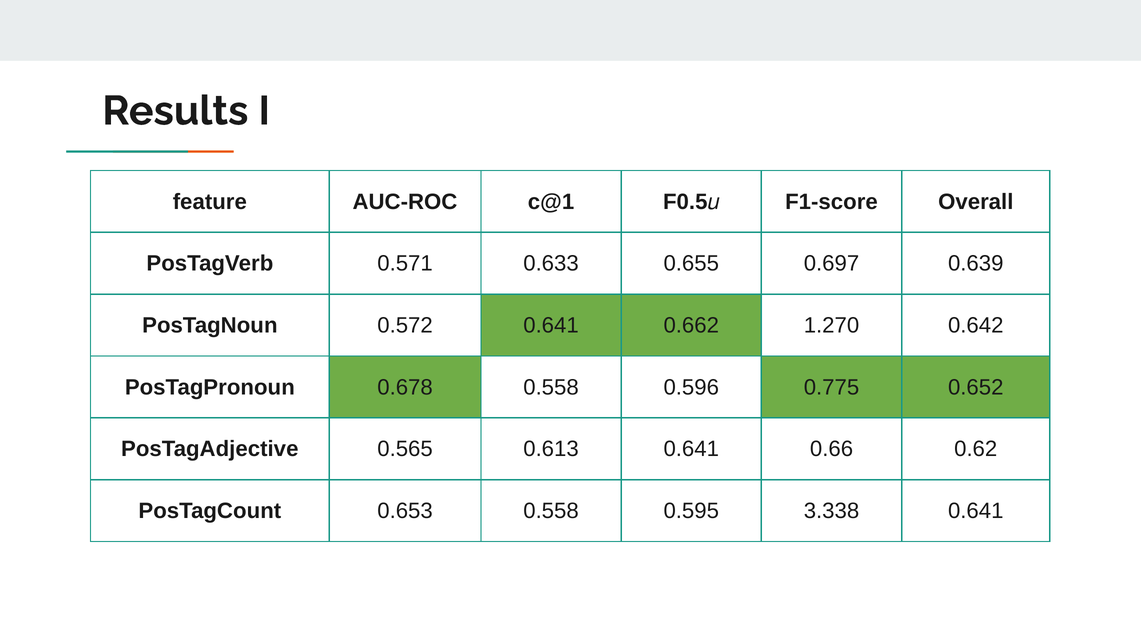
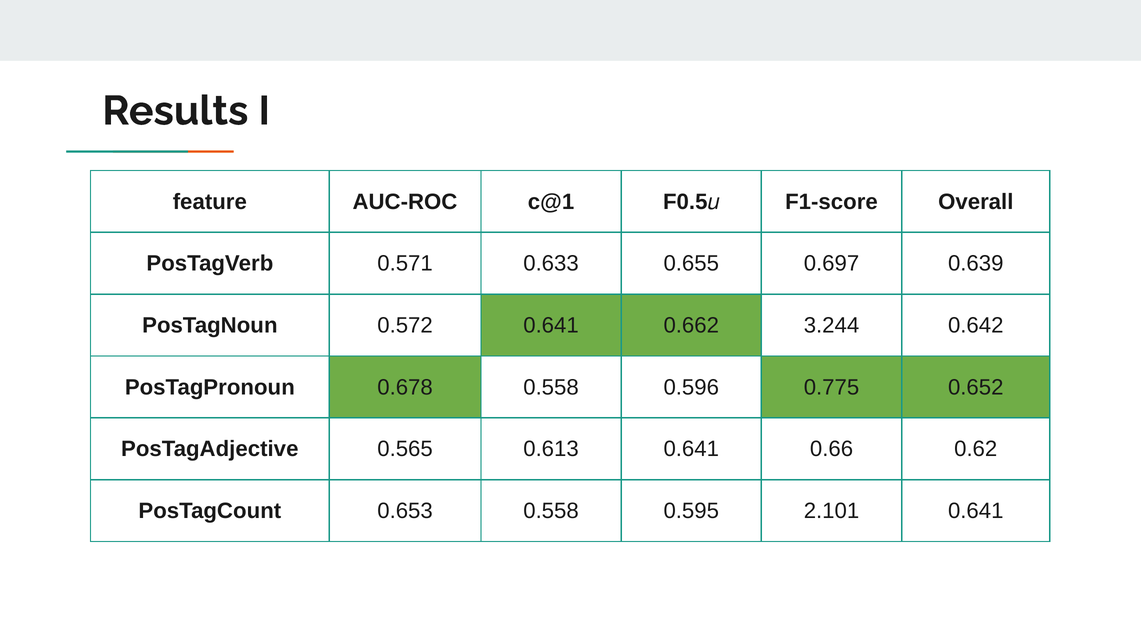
1.270: 1.270 -> 3.244
3.338: 3.338 -> 2.101
